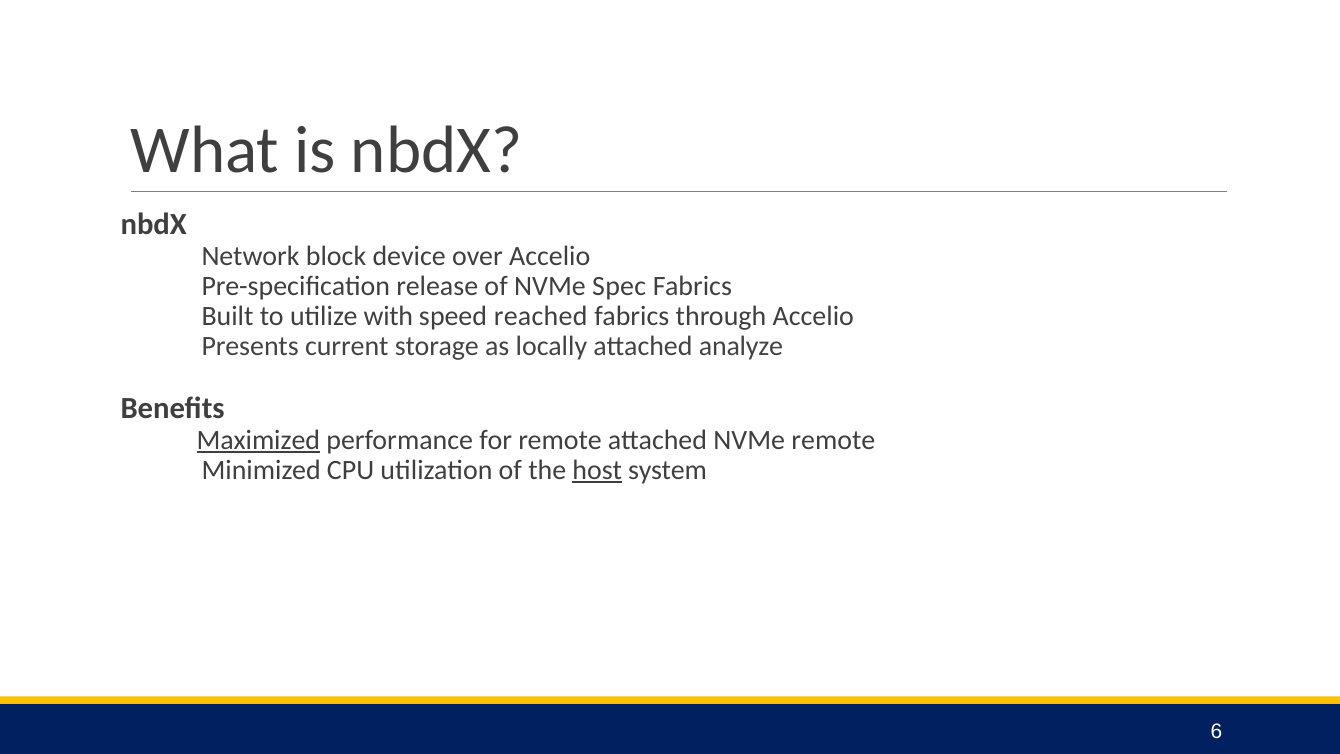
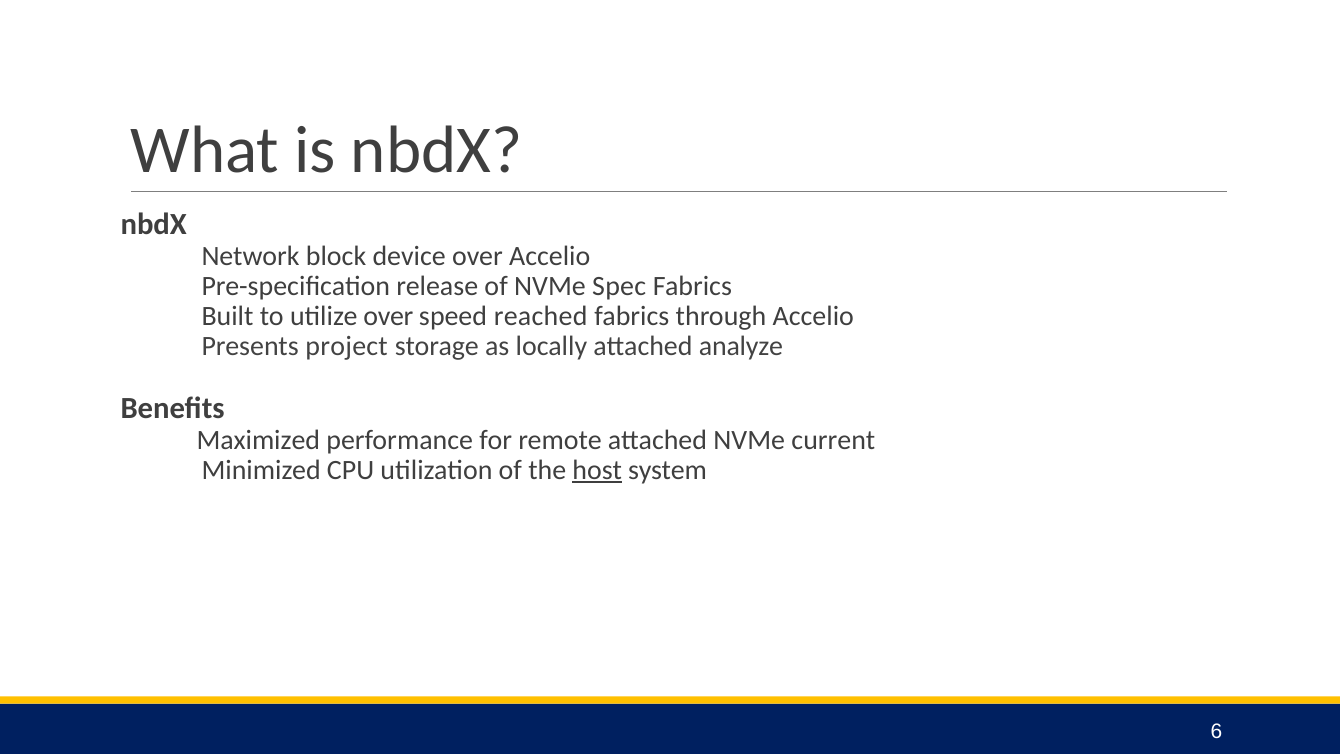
utilize with: with -> over
current: current -> project
Maximized underline: present -> none
NVMe remote: remote -> current
